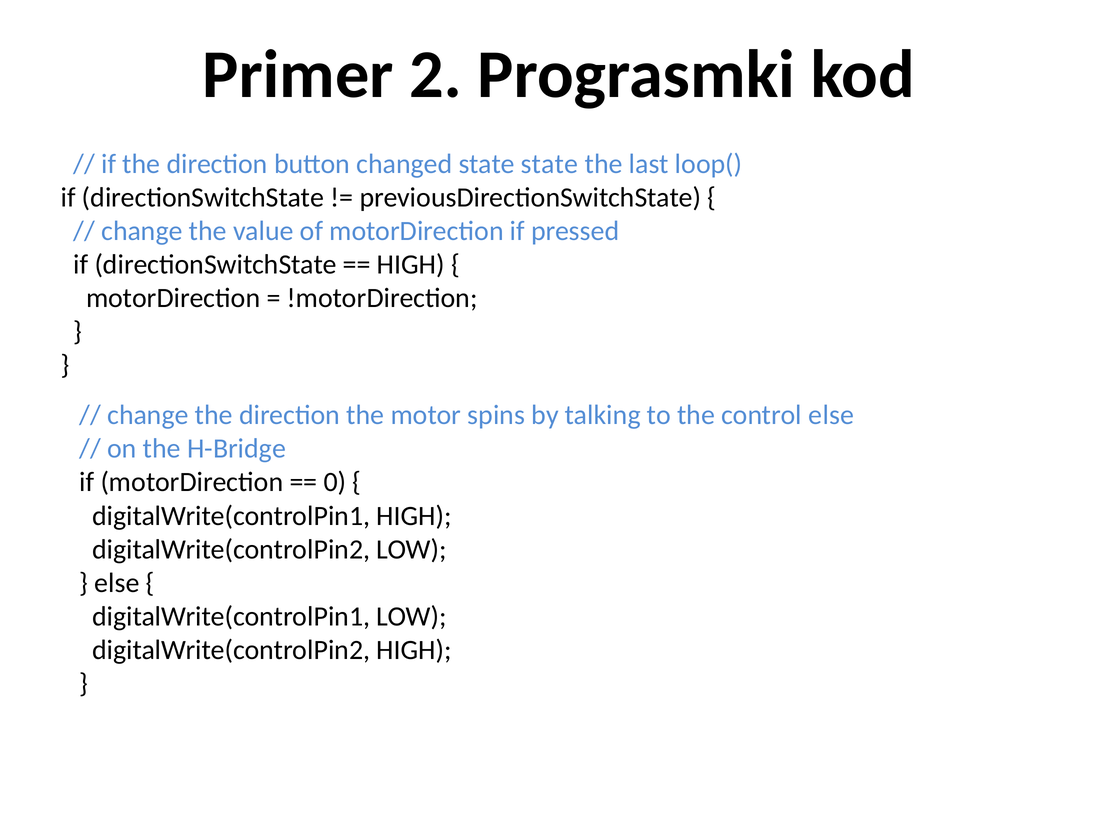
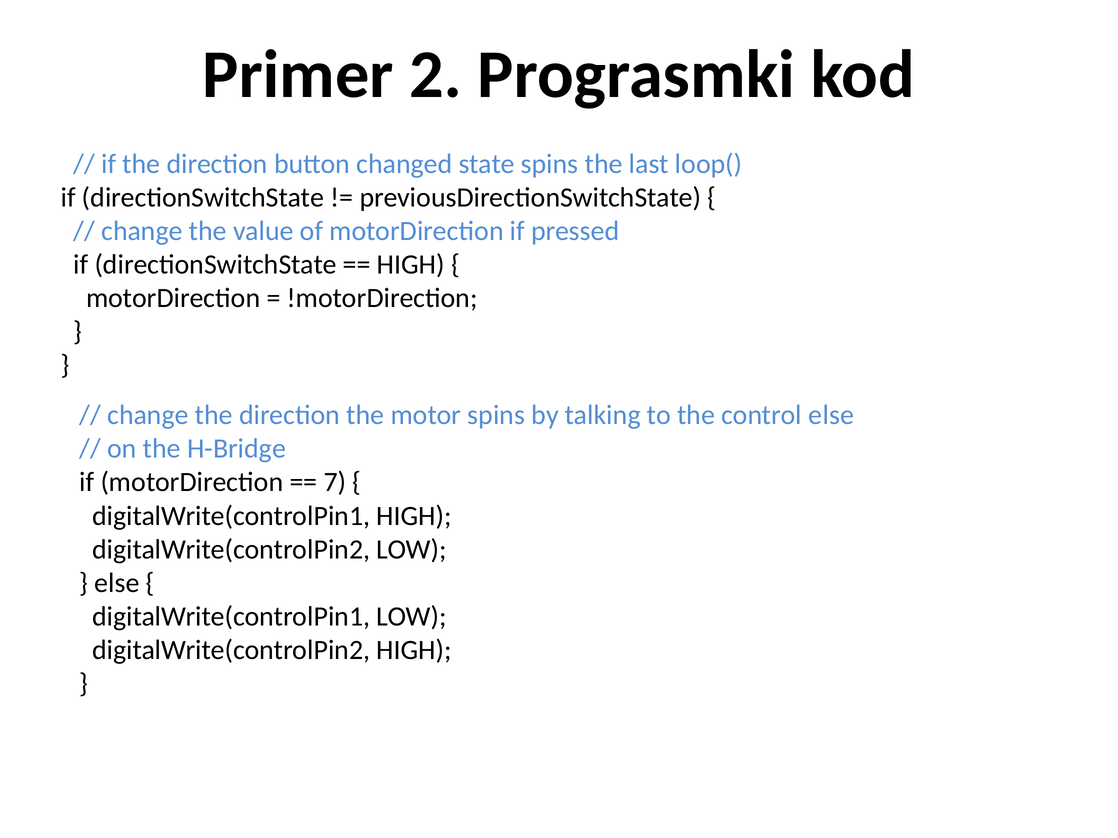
state state: state -> spins
0: 0 -> 7
